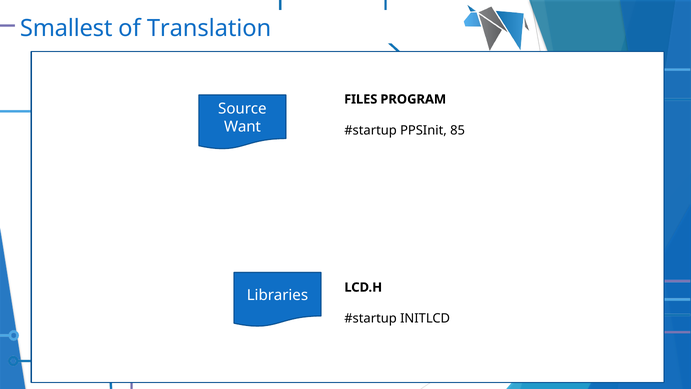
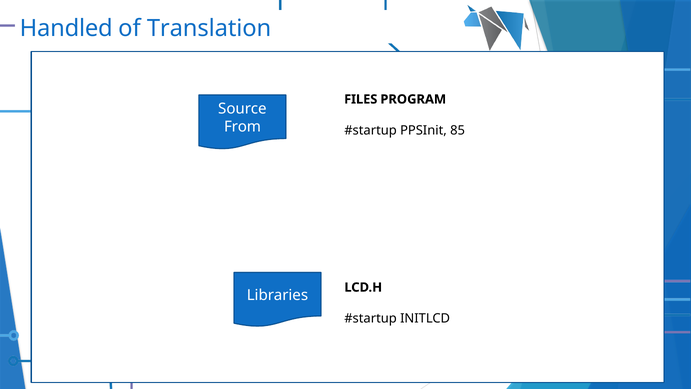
Smallest: Smallest -> Handled
Want: Want -> From
